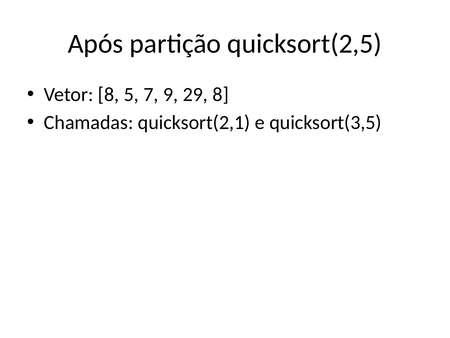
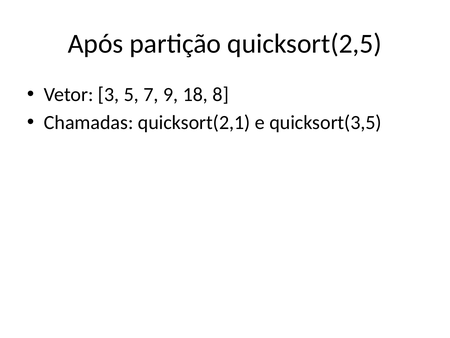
Vetor 8: 8 -> 3
29: 29 -> 18
